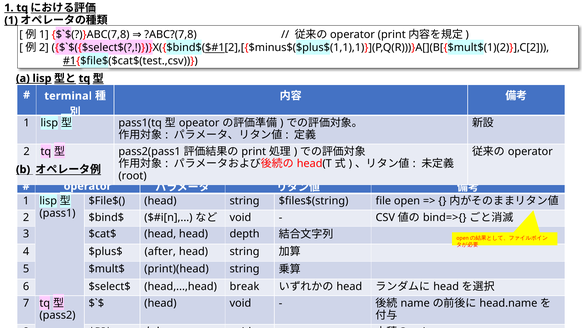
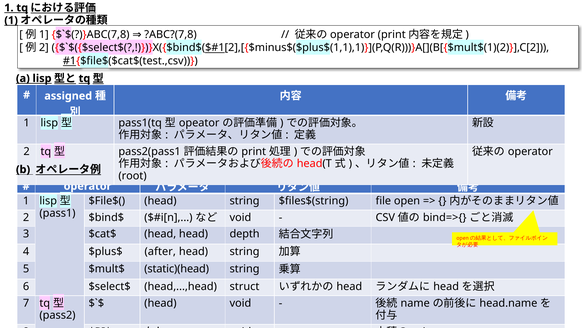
terminal: terminal -> assigned
print)(head: print)(head -> static)(head
break: break -> struct
